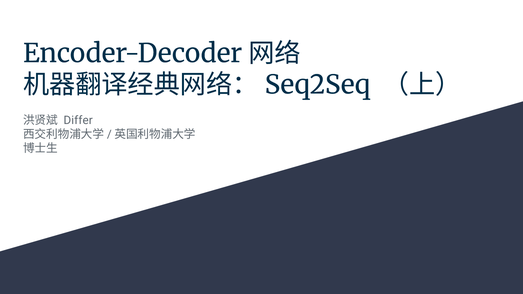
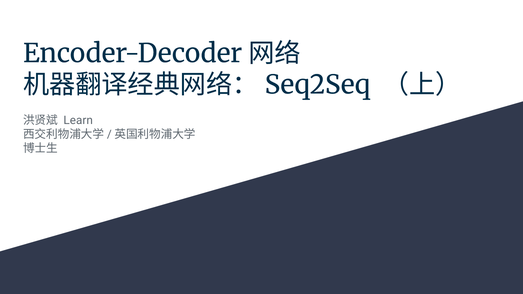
Differ: Differ -> Learn
